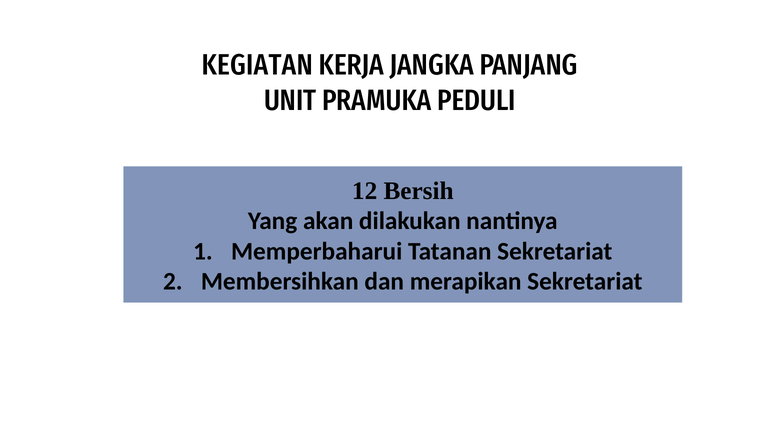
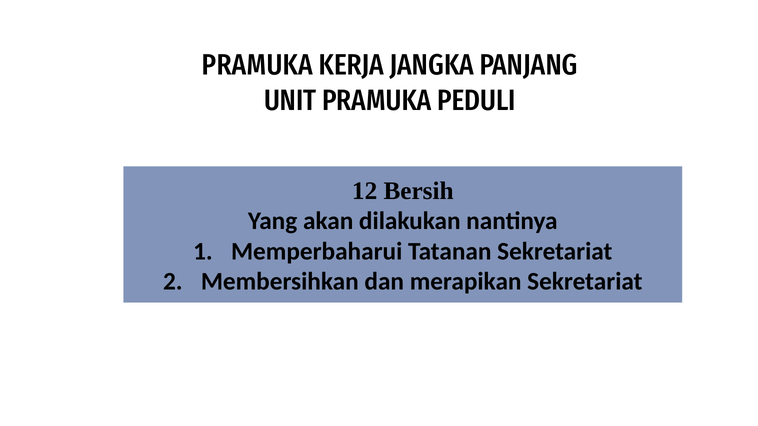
KEGIATAN at (257, 65): KEGIATAN -> PRAMUKA
